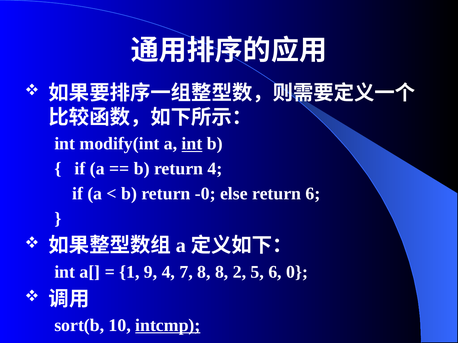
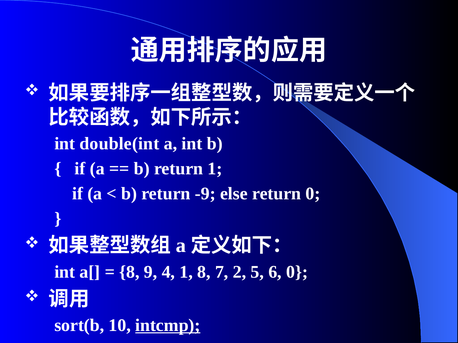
modify(int: modify(int -> double(int
int at (192, 144) underline: present -> none
return 4: 4 -> 1
-0: -0 -> -9
return 6: 6 -> 0
1 at (129, 272): 1 -> 8
4 7: 7 -> 1
8 8: 8 -> 7
